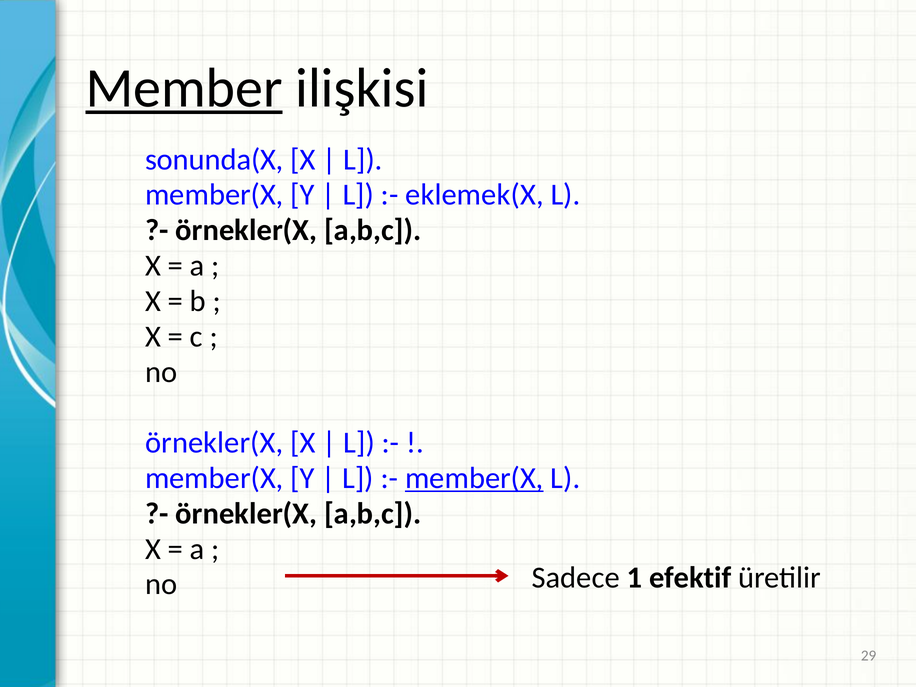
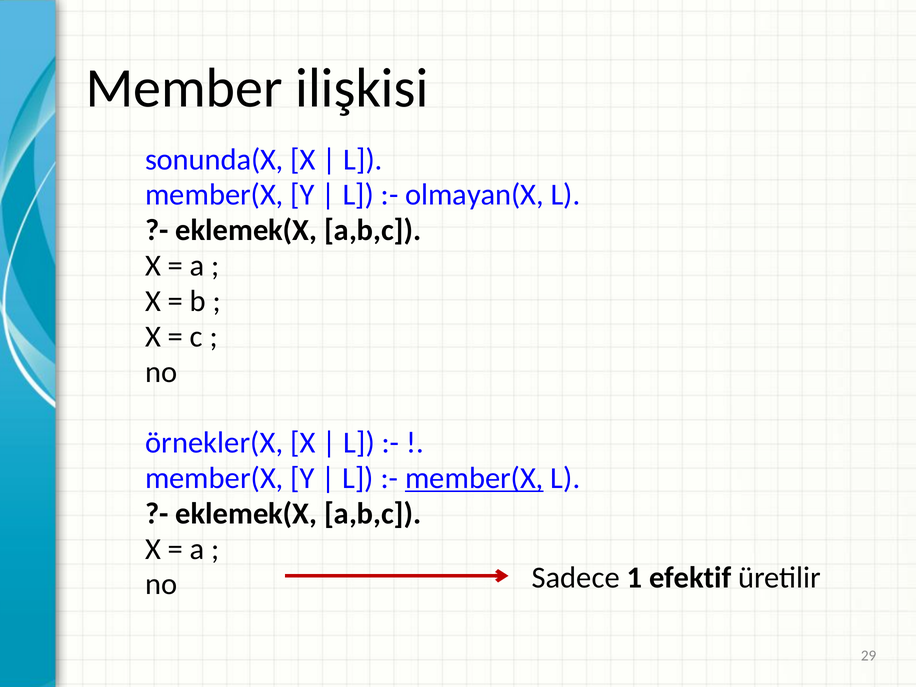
Member underline: present -> none
eklemek(X: eklemek(X -> olmayan(X
örnekler(X at (246, 230): örnekler(X -> eklemek(X
örnekler(X at (246, 514): örnekler(X -> eklemek(X
